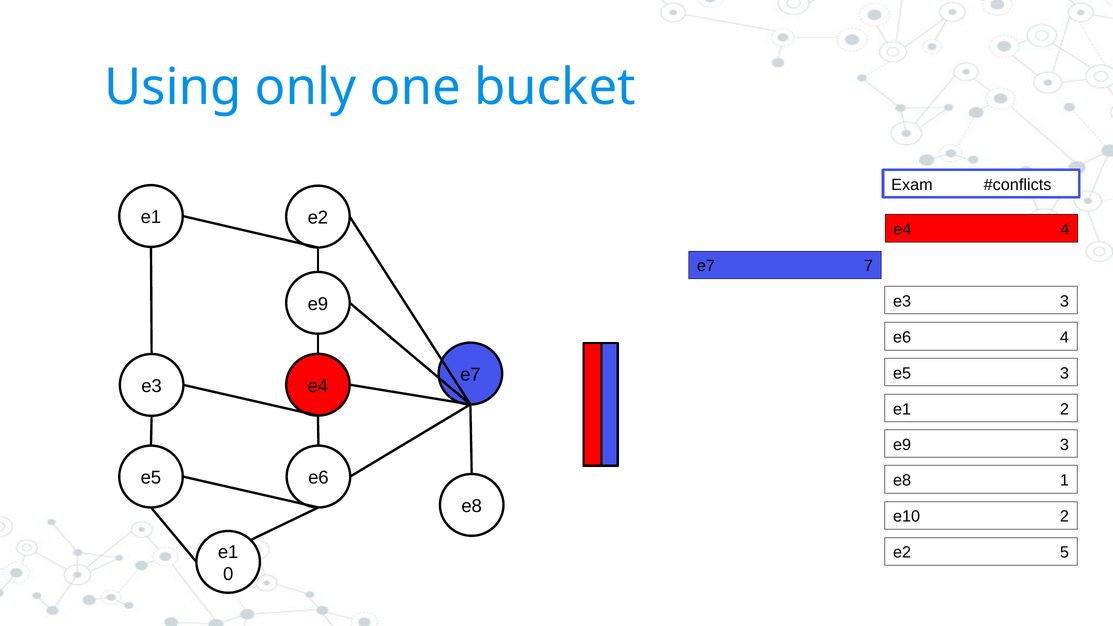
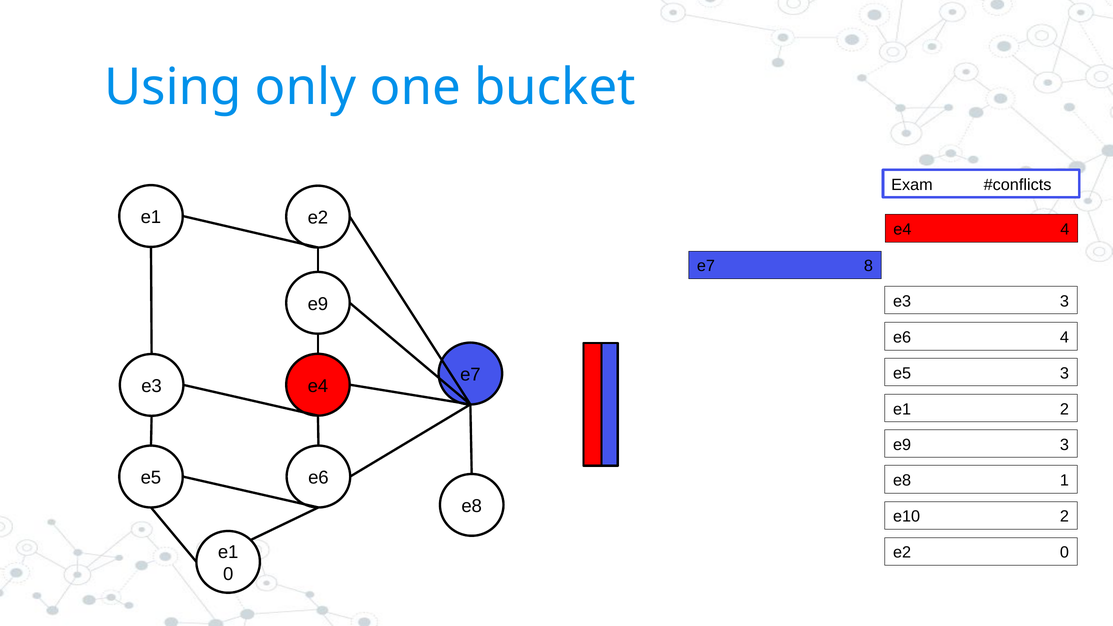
7: 7 -> 8
e2 5: 5 -> 0
